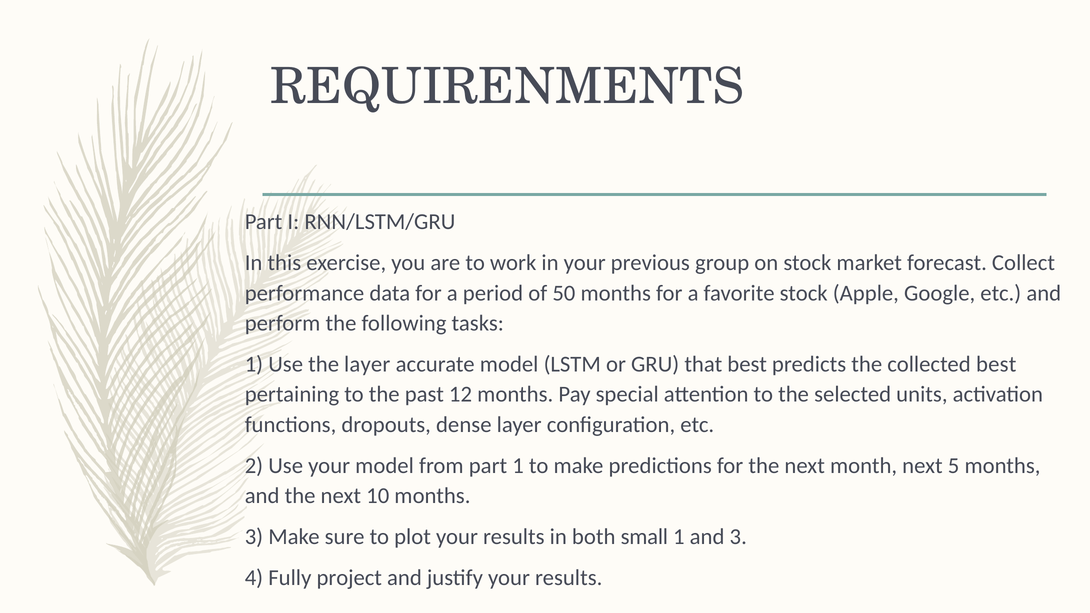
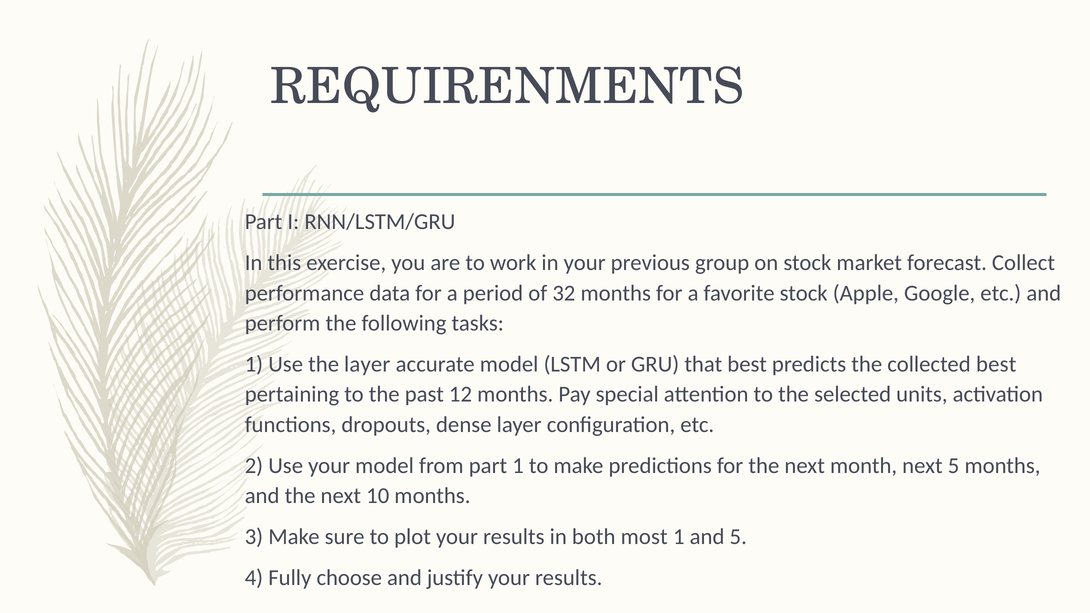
50: 50 -> 32
small: small -> most
and 3: 3 -> 5
project: project -> choose
